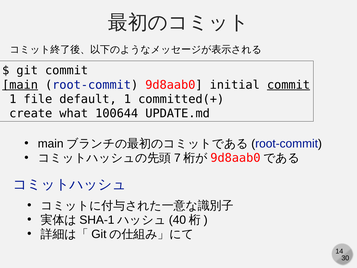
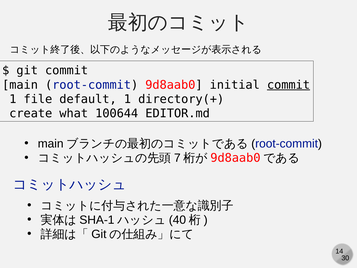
main at (20, 85) underline: present -> none
committed(+: committed(+ -> directory(+
UPDATE.md: UPDATE.md -> EDITOR.md
